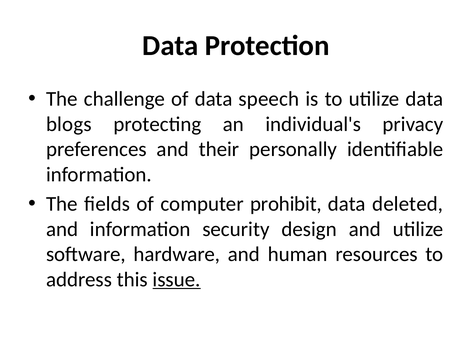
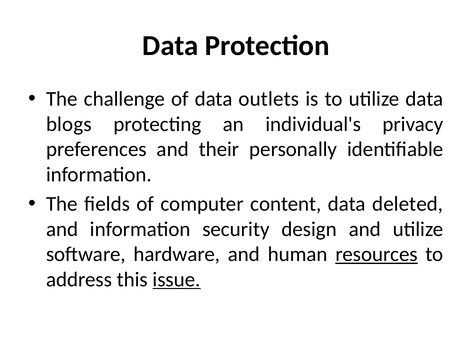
speech: speech -> outlets
prohibit: prohibit -> content
resources underline: none -> present
